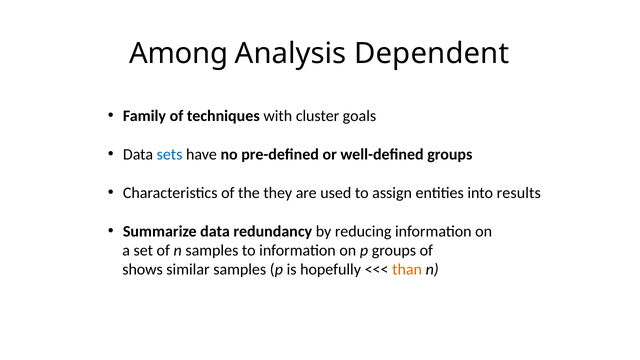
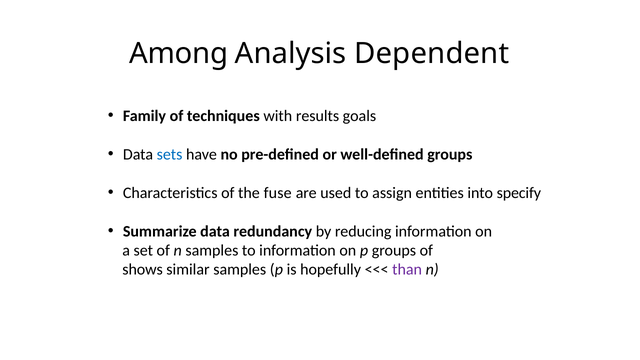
cluster: cluster -> results
they: they -> fuse
results: results -> specify
than colour: orange -> purple
